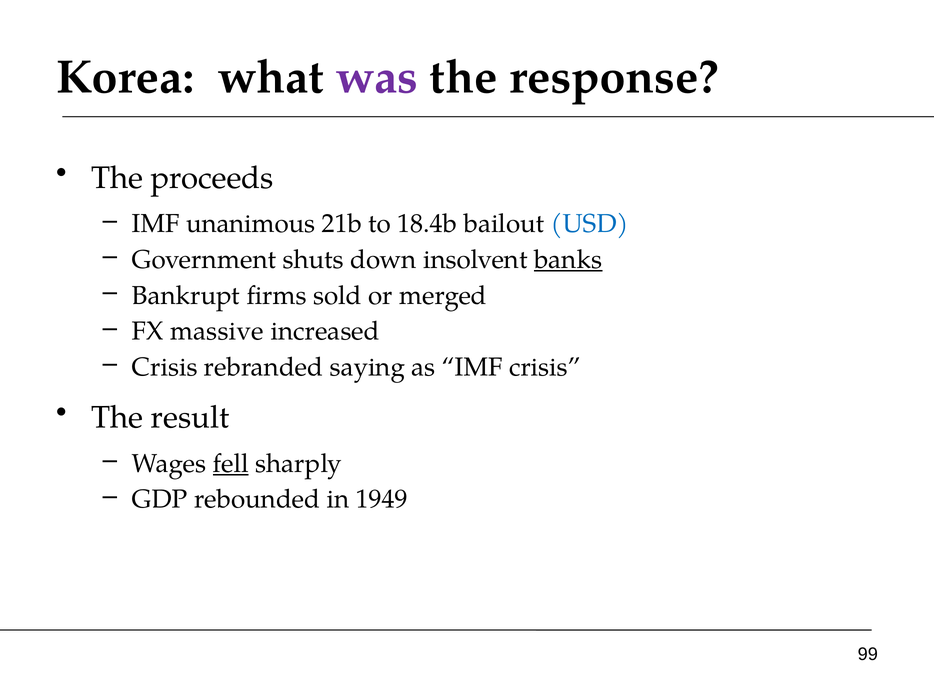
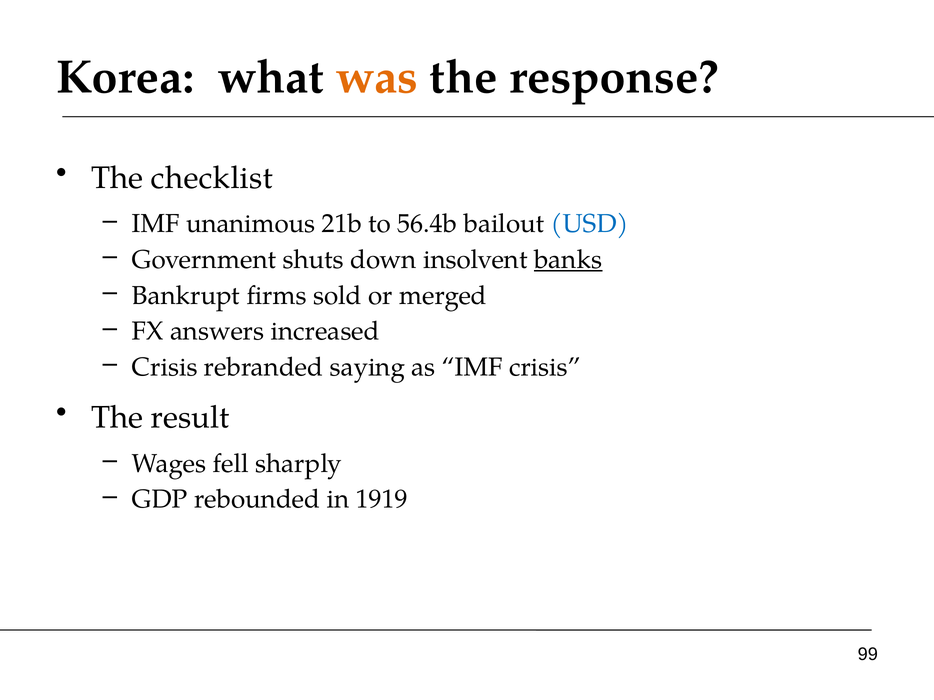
was colour: purple -> orange
proceeds: proceeds -> checklist
18.4b: 18.4b -> 56.4b
massive: massive -> answers
fell underline: present -> none
1949: 1949 -> 1919
